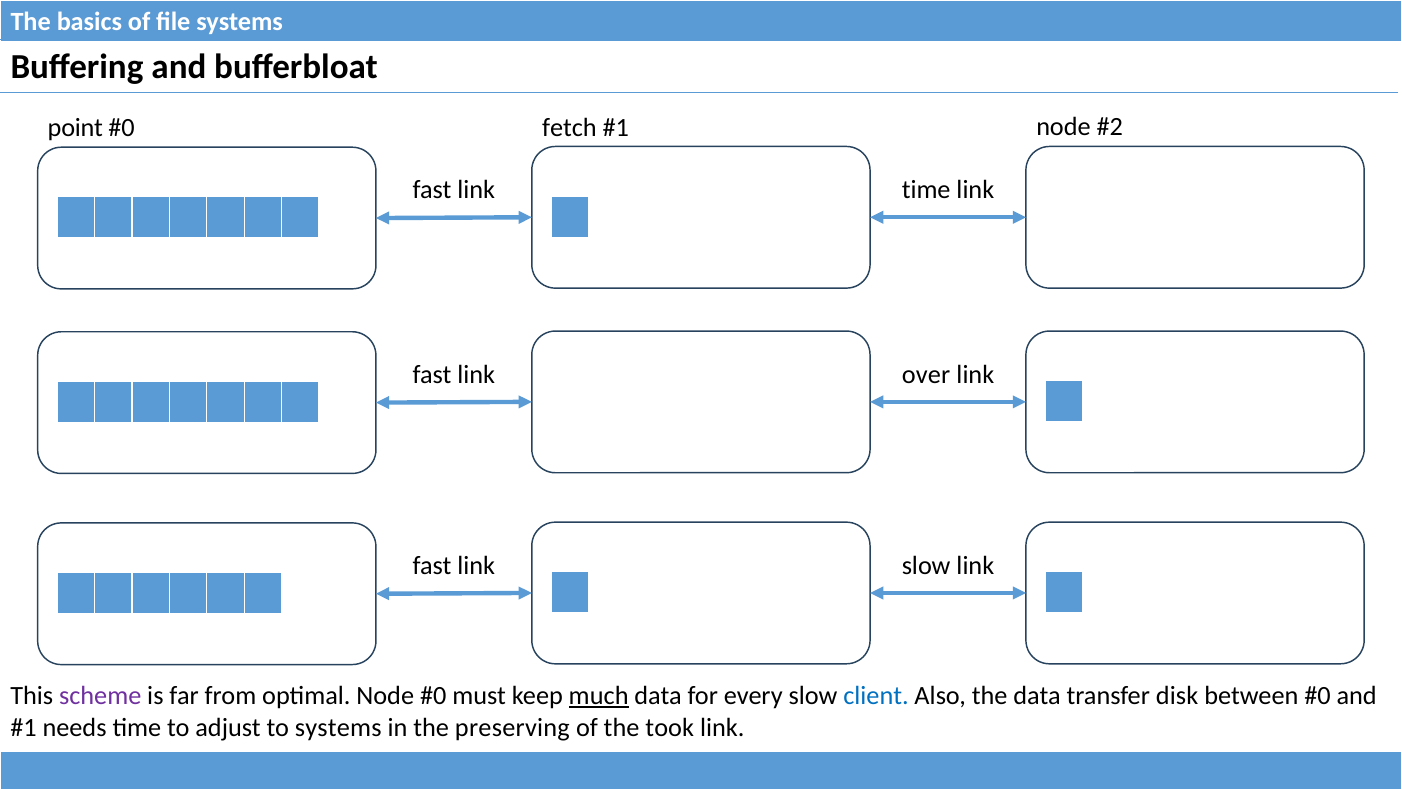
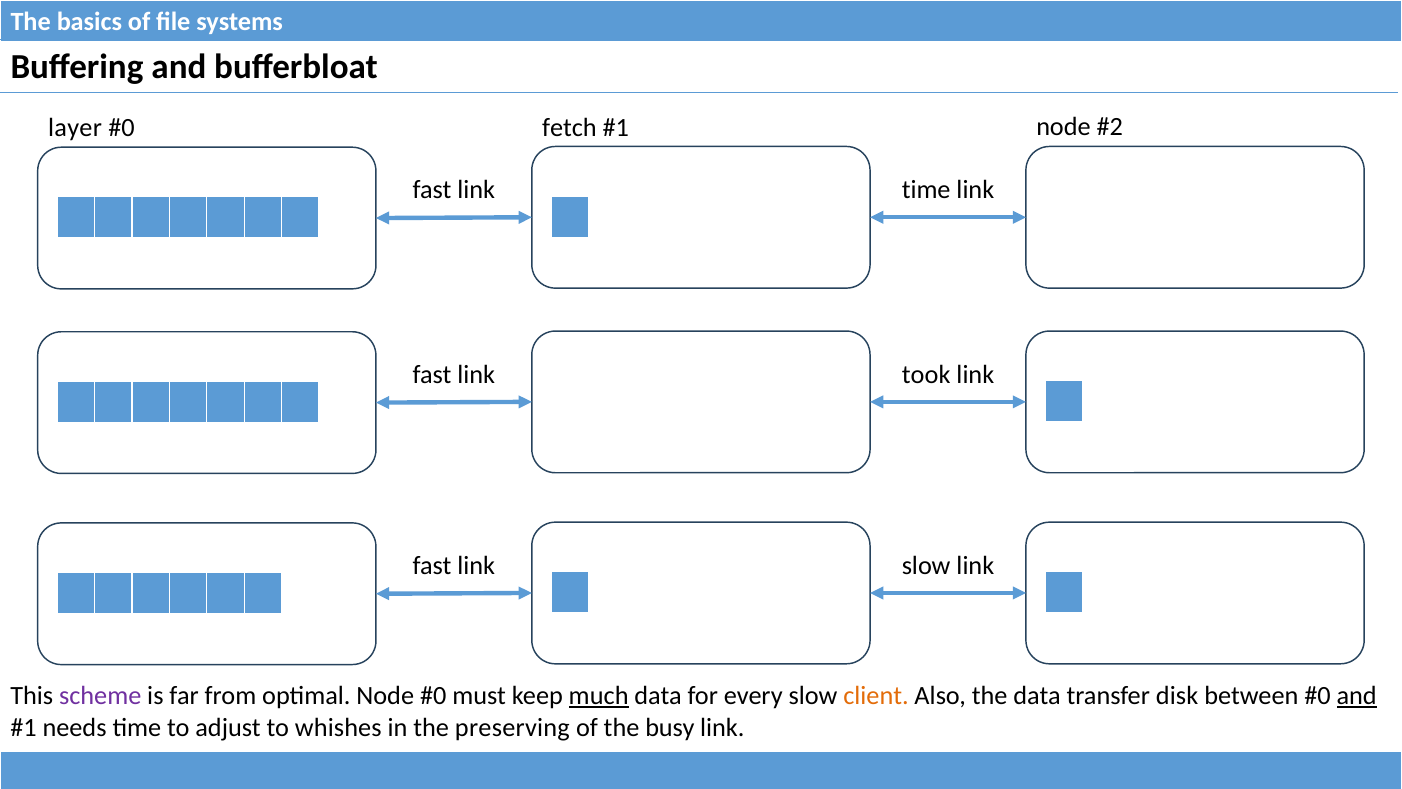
point: point -> layer
over: over -> took
client colour: blue -> orange
and at (1357, 696) underline: none -> present
to systems: systems -> whishes
took: took -> busy
